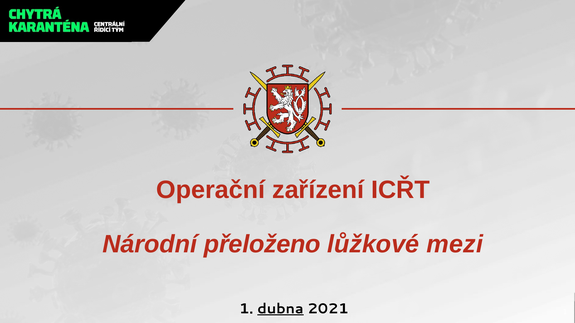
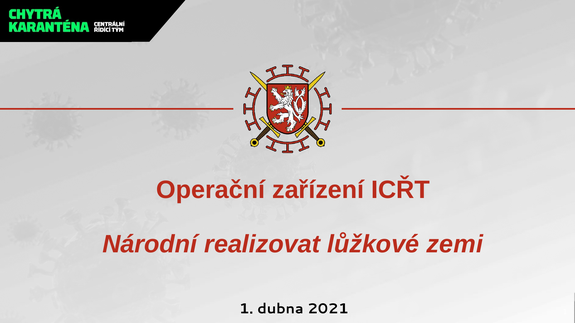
přeloženo: přeloženo -> realizovat
mezi: mezi -> zemi
dubna underline: present -> none
